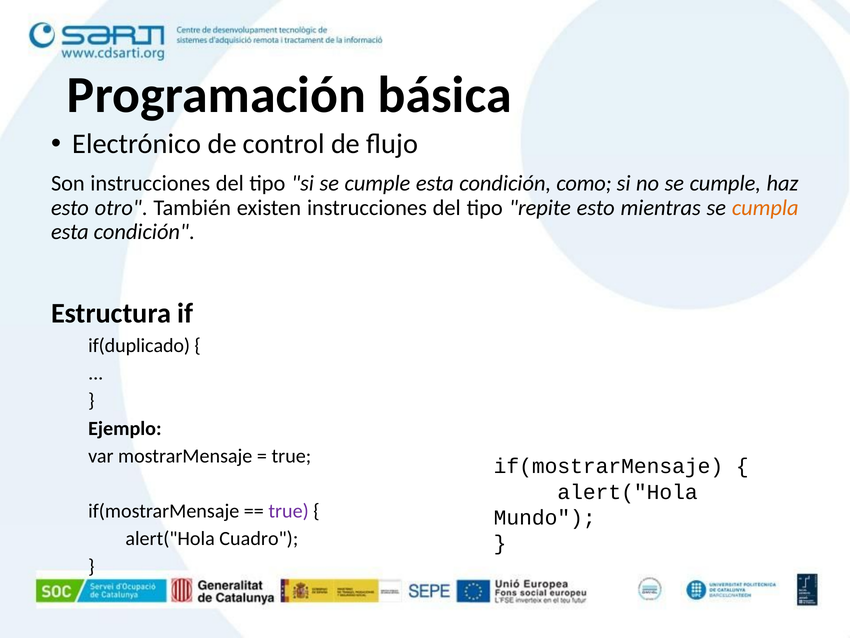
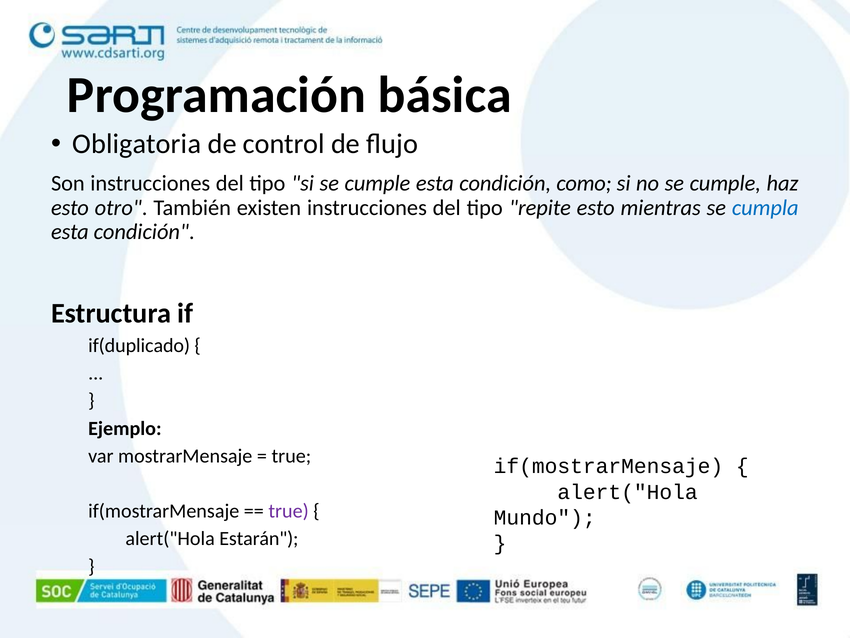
Electrónico: Electrónico -> Obligatoria
cumpla colour: orange -> blue
Cuadro: Cuadro -> Estarán
